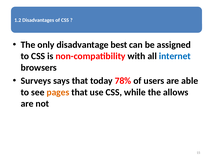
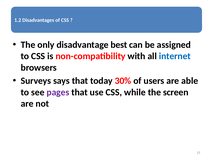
78%: 78% -> 30%
pages colour: orange -> purple
allows: allows -> screen
